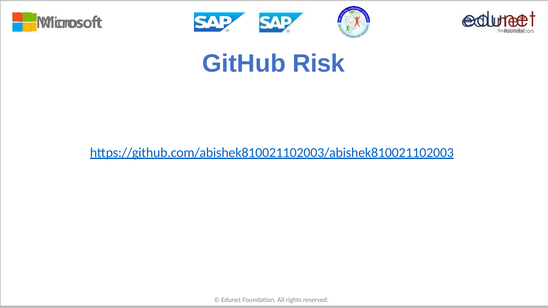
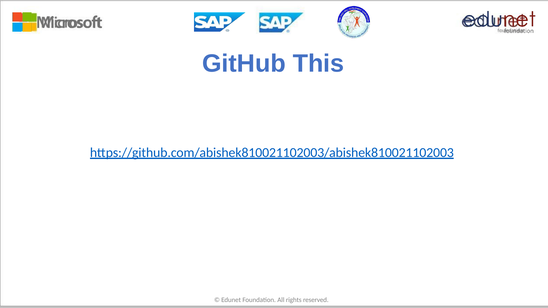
Risk: Risk -> This
